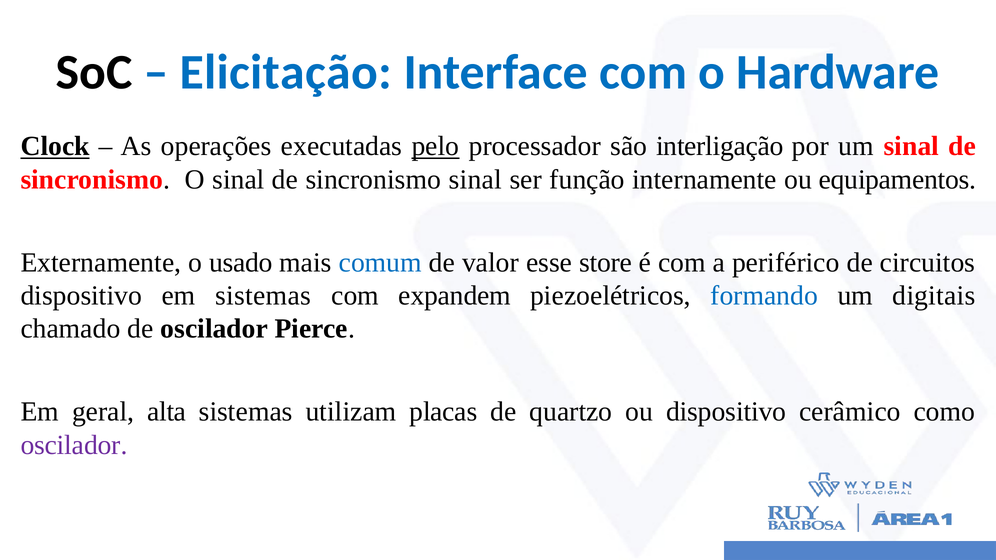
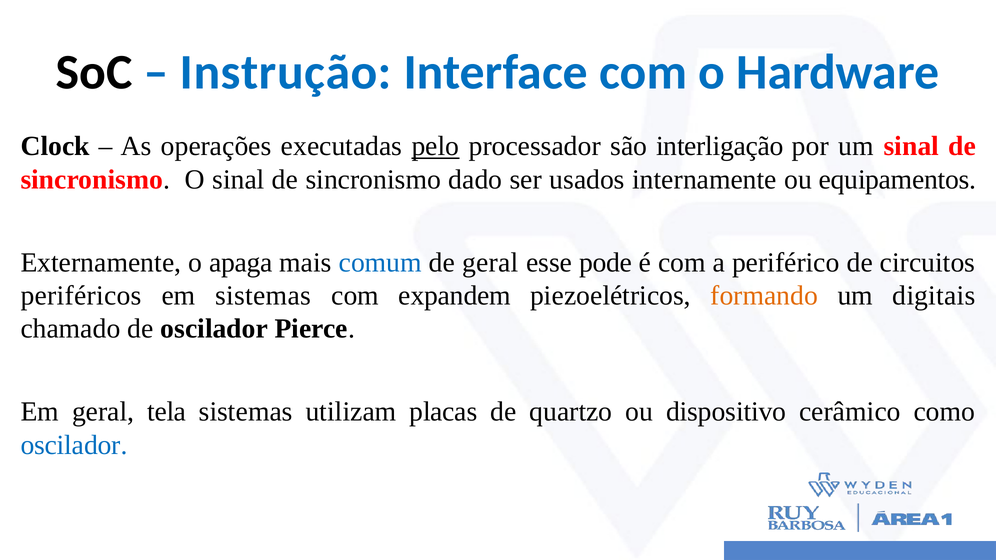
Elicitação: Elicitação -> Instrução
Clock underline: present -> none
sincronismo sinal: sinal -> dado
função: função -> usados
usado: usado -> apaga
de valor: valor -> geral
store: store -> pode
dispositivo at (81, 296): dispositivo -> periféricos
formando colour: blue -> orange
alta: alta -> tela
oscilador at (74, 445) colour: purple -> blue
